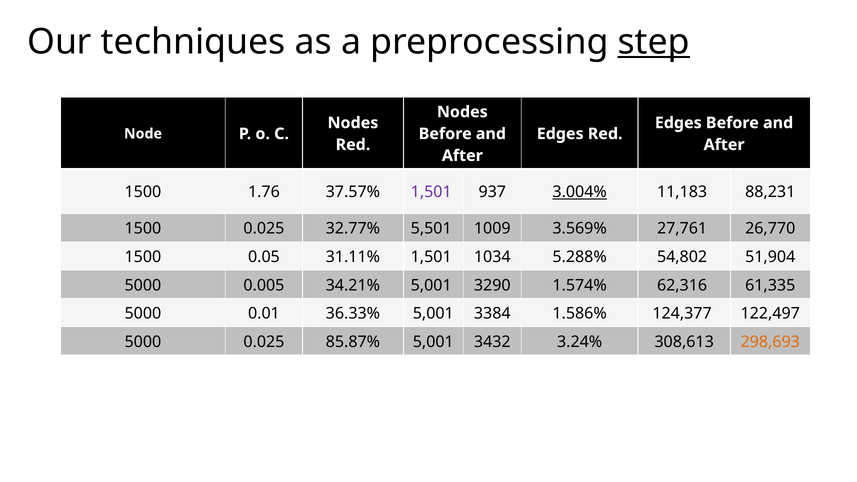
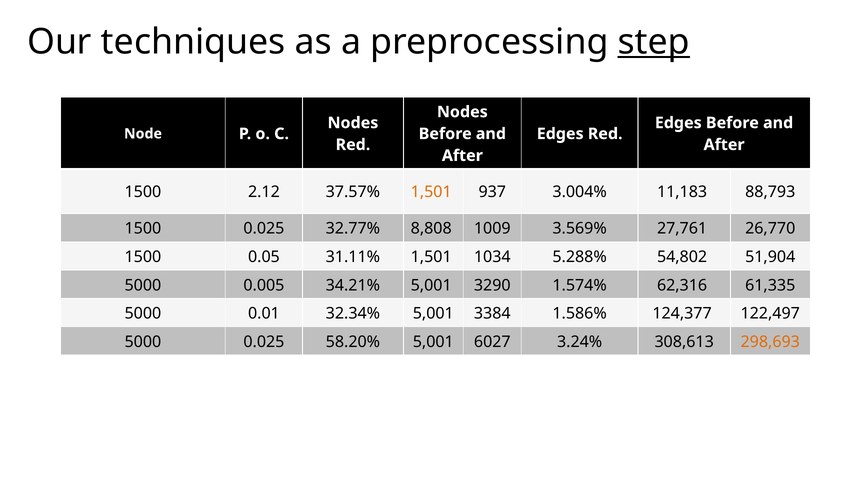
1.76: 1.76 -> 2.12
1,501 at (431, 192) colour: purple -> orange
3.004% underline: present -> none
88,231: 88,231 -> 88,793
5,501: 5,501 -> 8,808
36.33%: 36.33% -> 32.34%
85.87%: 85.87% -> 58.20%
3432: 3432 -> 6027
